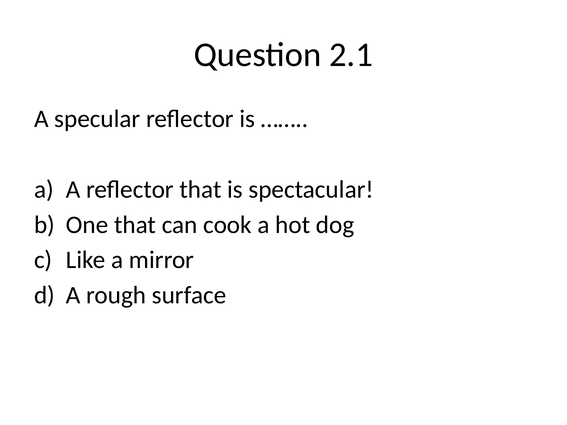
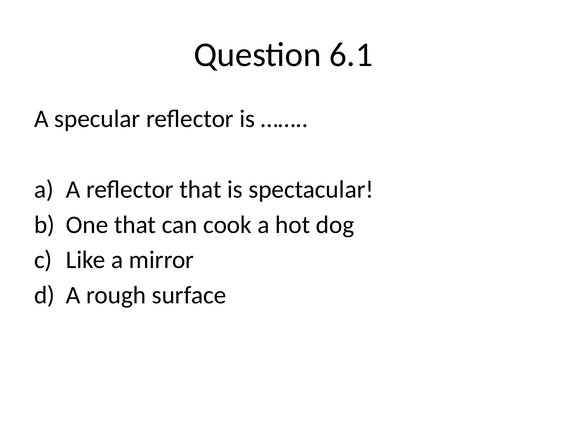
2.1: 2.1 -> 6.1
